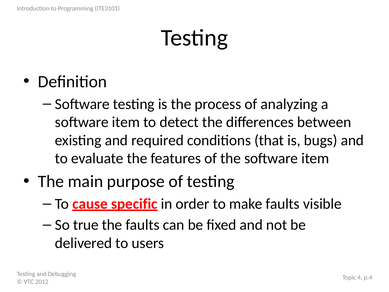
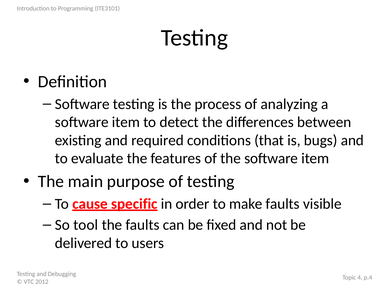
true: true -> tool
